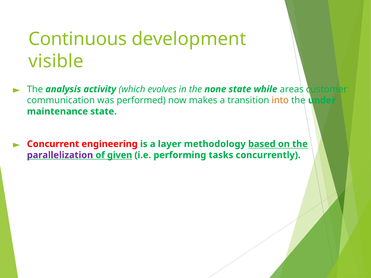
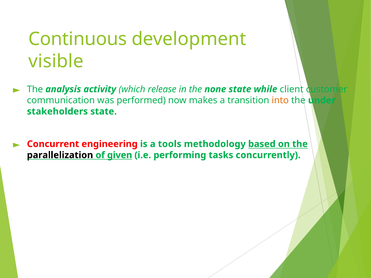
evolves: evolves -> release
areas: areas -> client
maintenance: maintenance -> stakeholders
layer: layer -> tools
parallelization colour: purple -> black
